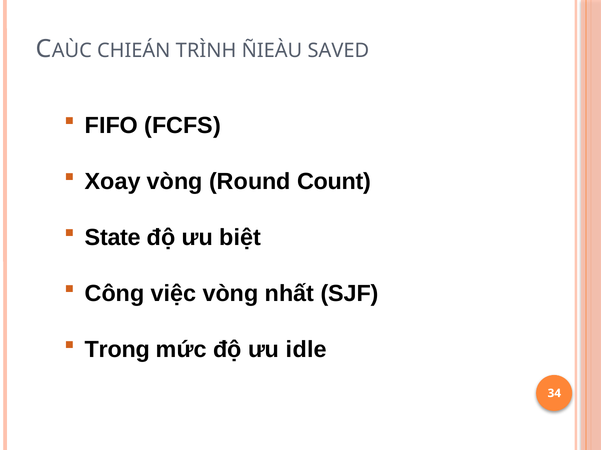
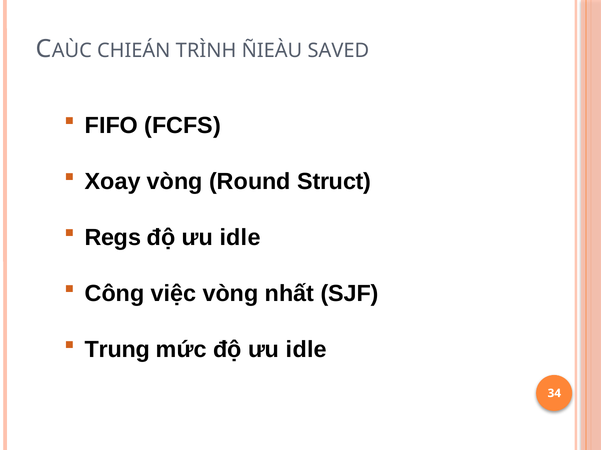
Count: Count -> Struct
State: State -> Regs
biệt at (240, 238): biệt -> idle
Trong: Trong -> Trung
